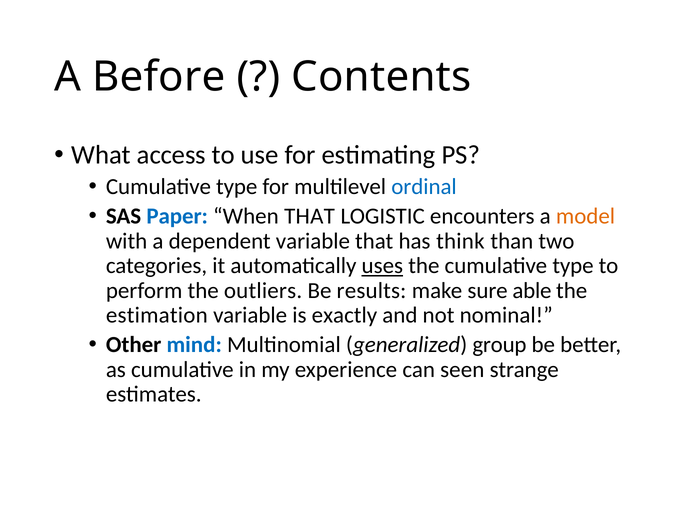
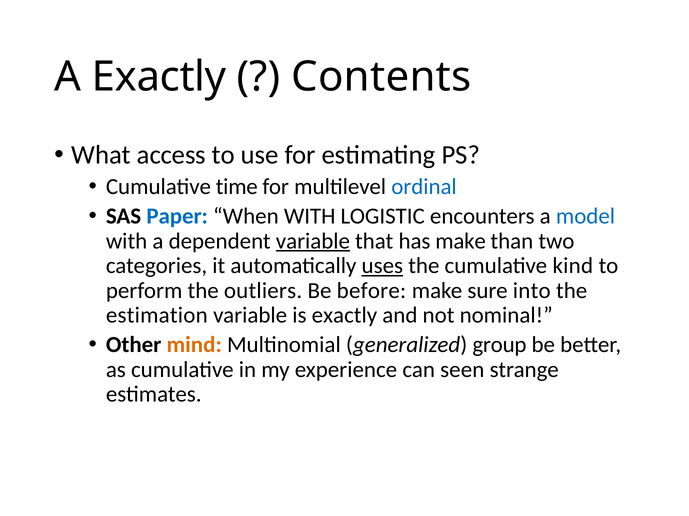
A Before: Before -> Exactly
type at (237, 187): type -> time
When THAT: THAT -> WITH
model colour: orange -> blue
variable at (313, 241) underline: none -> present
has think: think -> make
the cumulative type: type -> kind
results: results -> before
able: able -> into
mind colour: blue -> orange
